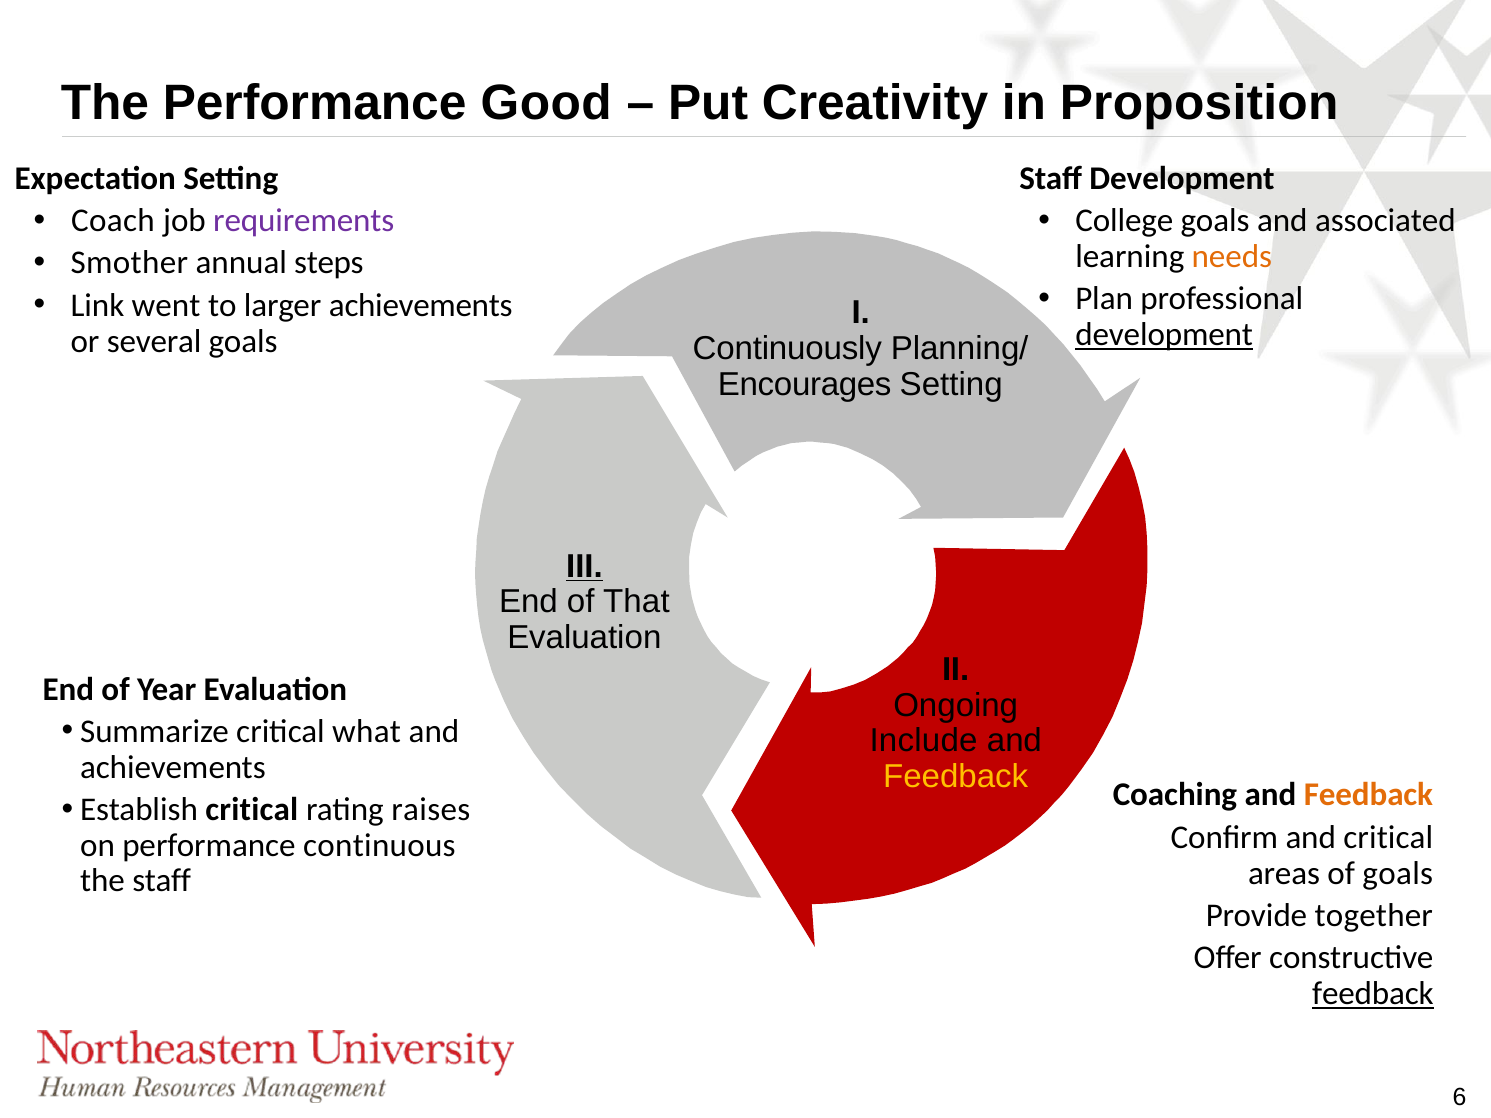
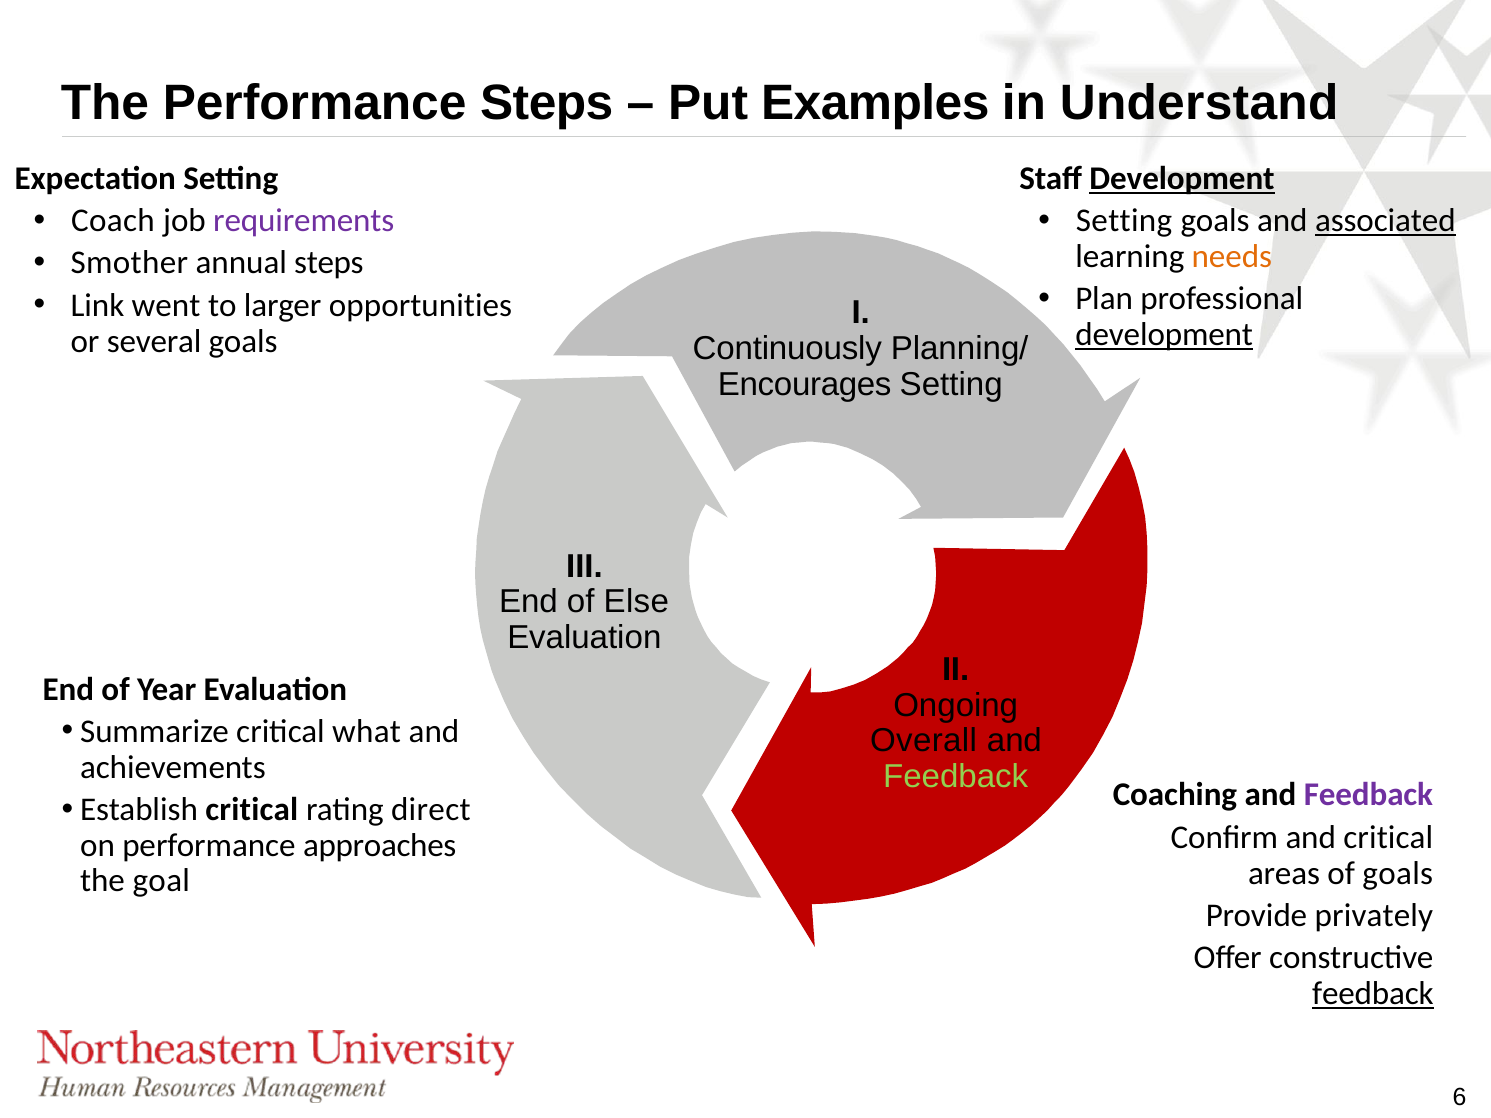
Performance Good: Good -> Steps
Creativity: Creativity -> Examples
Proposition: Proposition -> Understand
Development at (1182, 178) underline: none -> present
College at (1124, 221): College -> Setting
associated underline: none -> present
larger achievements: achievements -> opportunities
III underline: present -> none
That: That -> Else
Include: Include -> Overall
Feedback at (956, 777) colour: yellow -> light green
Feedback at (1368, 795) colour: orange -> purple
raises: raises -> direct
continuous: continuous -> approaches
the staff: staff -> goal
together: together -> privately
